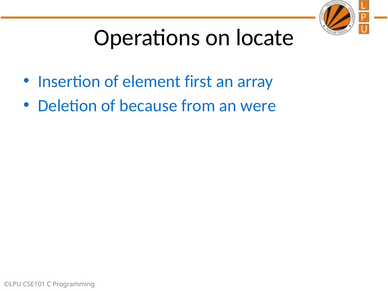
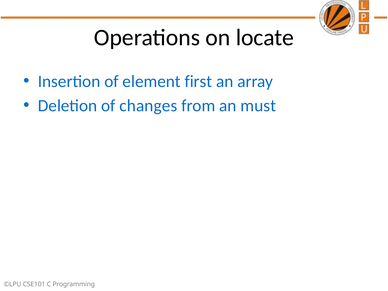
because: because -> changes
were: were -> must
